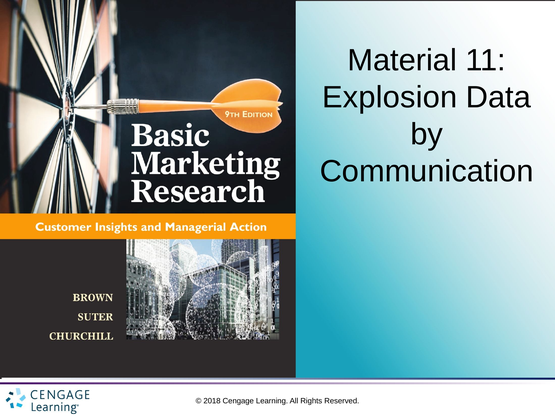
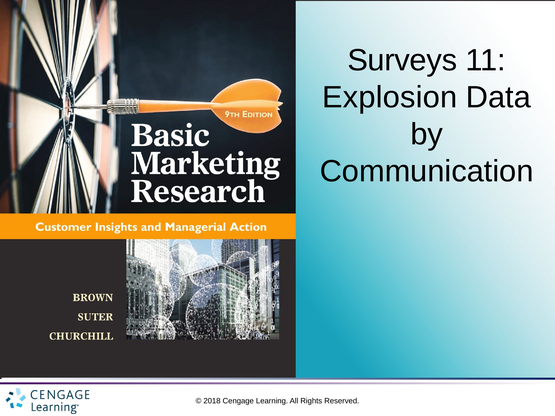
Material: Material -> Surveys
